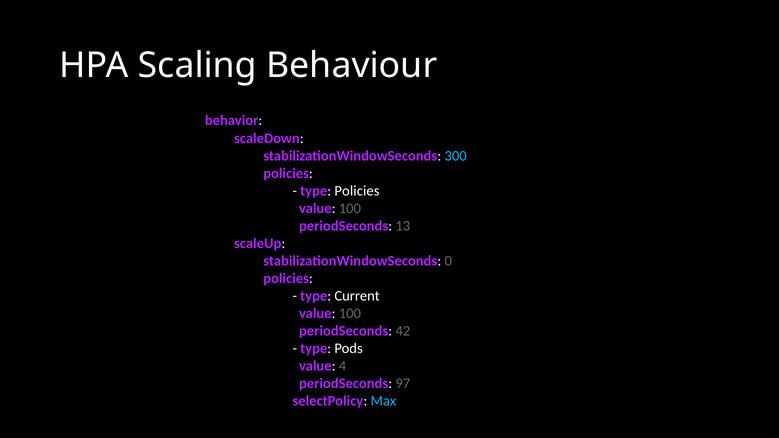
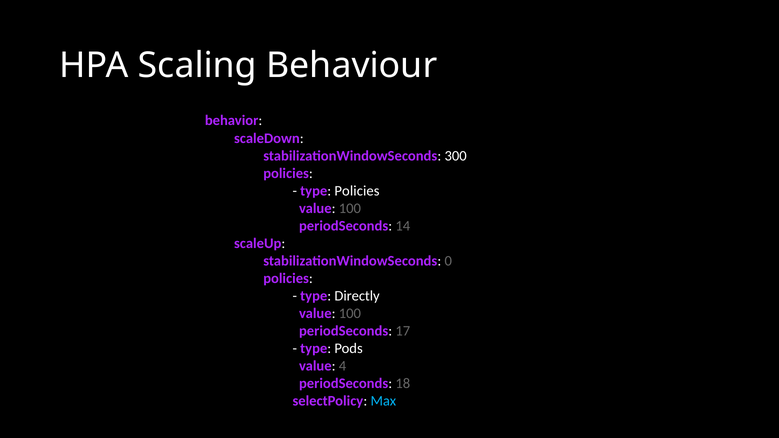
300 colour: light blue -> white
13: 13 -> 14
Current: Current -> Directly
42: 42 -> 17
97: 97 -> 18
